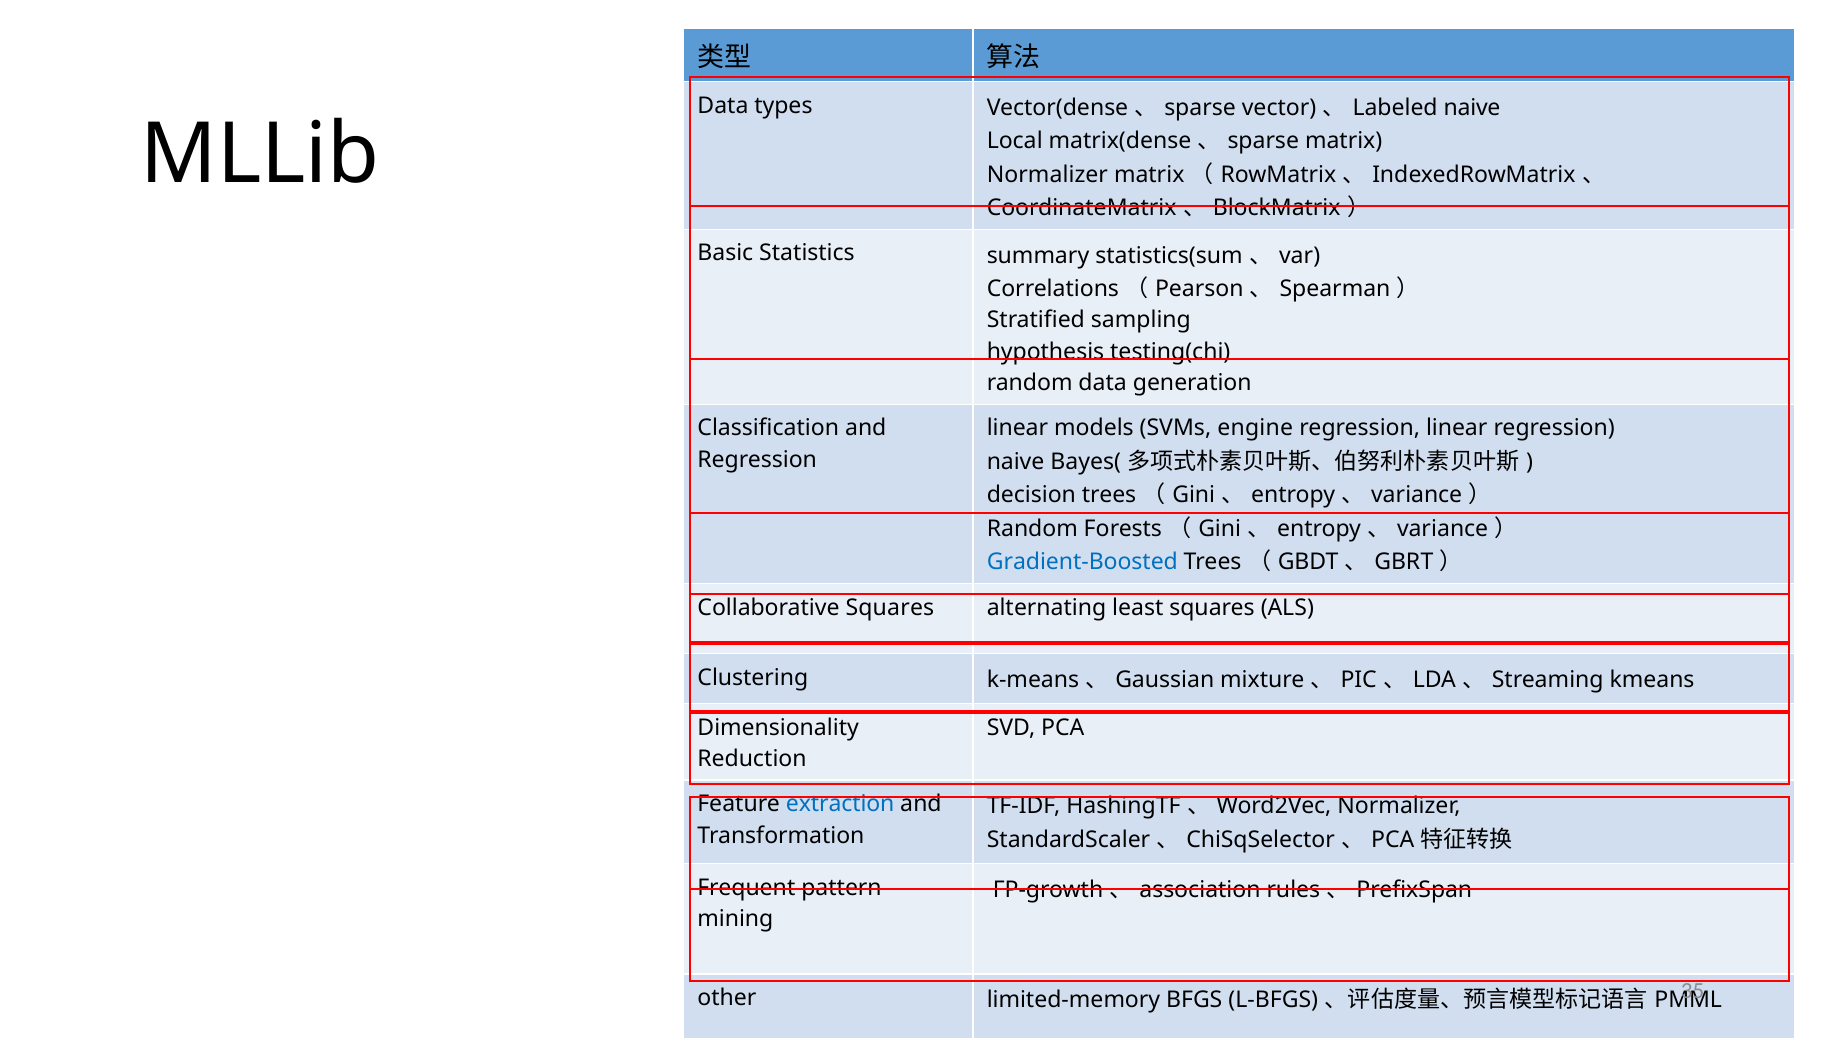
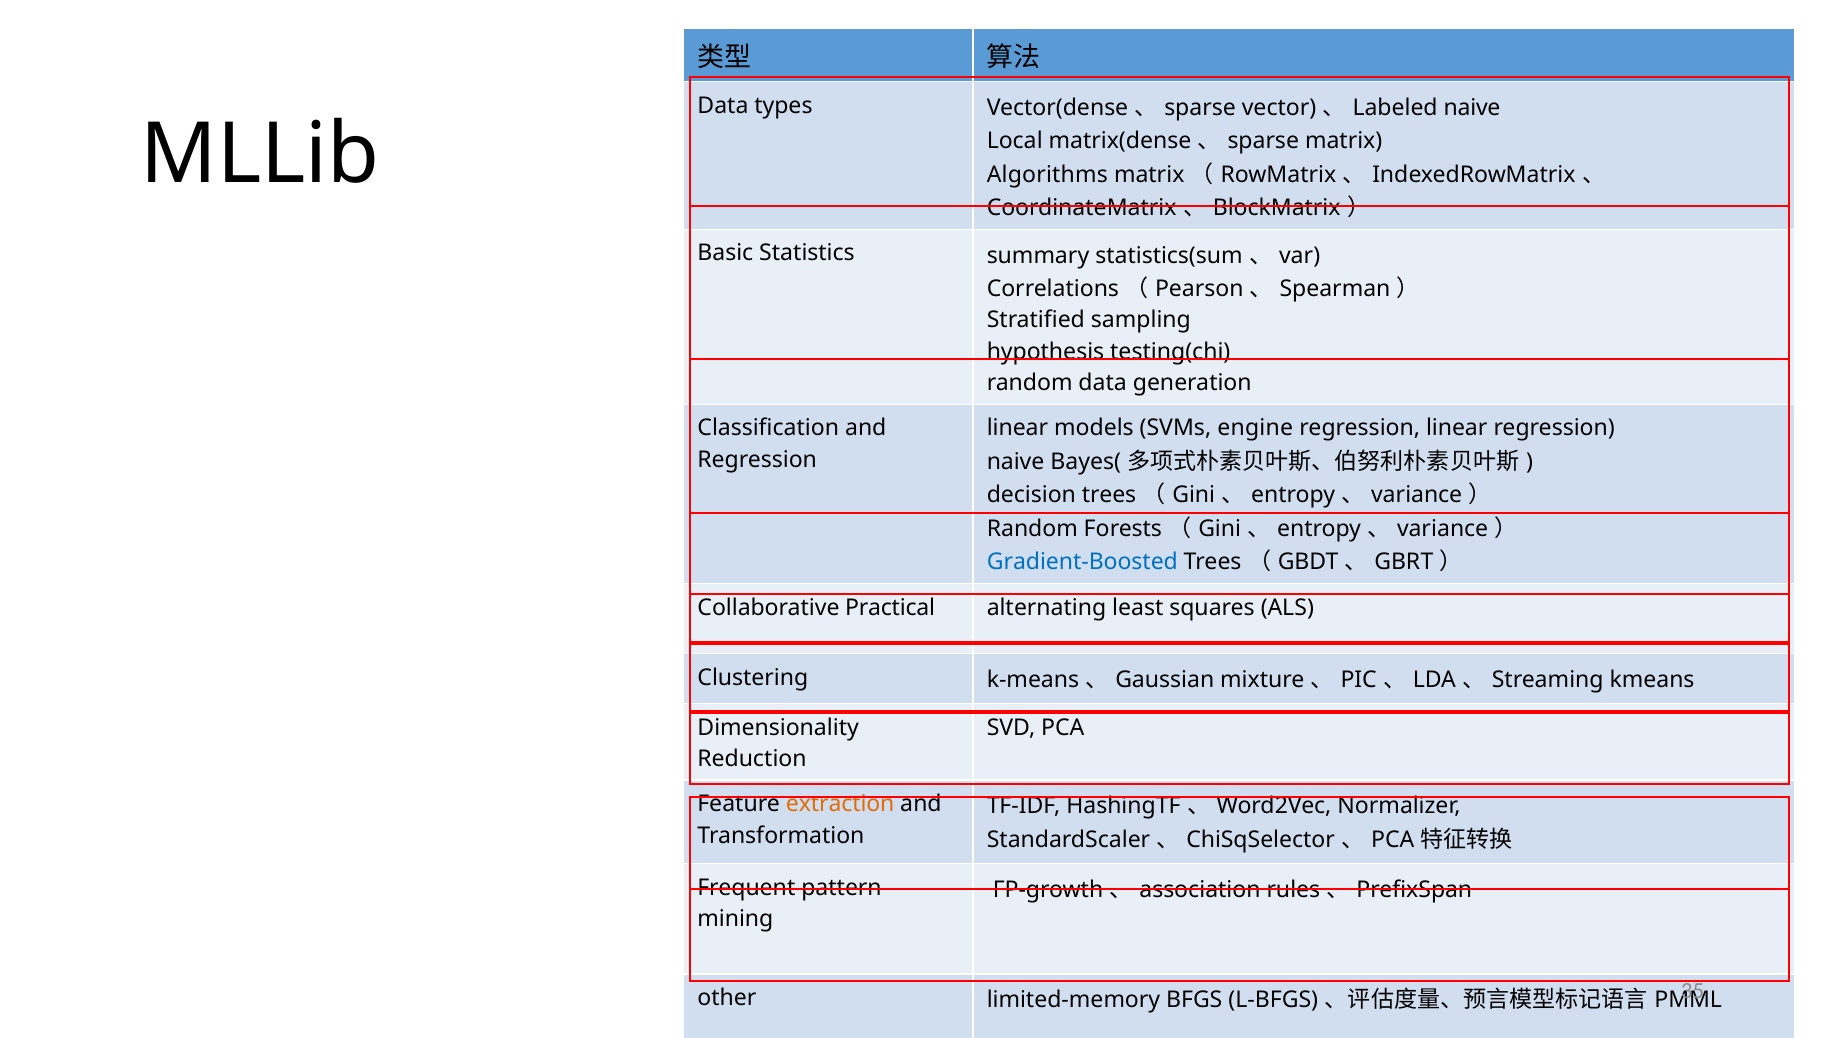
Normalizer at (1047, 175): Normalizer -> Algorithms
Collaborative Squares: Squares -> Practical
extraction colour: blue -> orange
